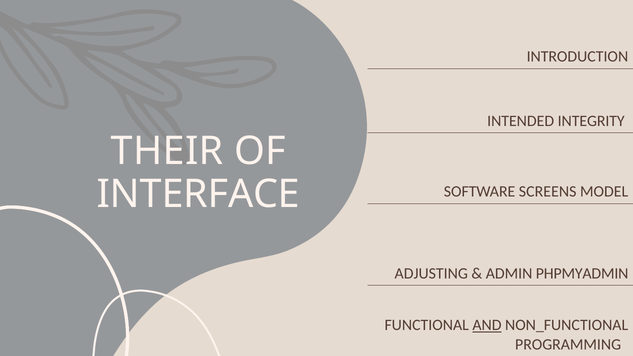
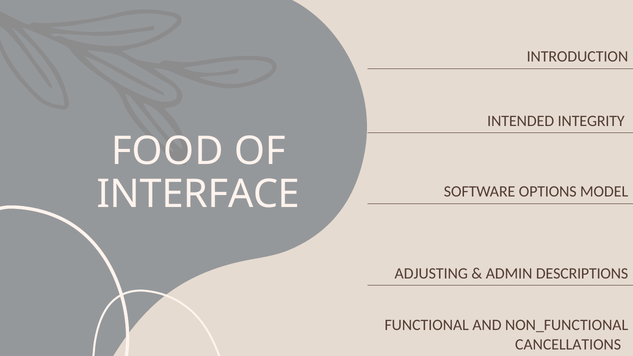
THEIR: THEIR -> FOOD
SCREENS: SCREENS -> OPTIONS
PHPMYADMIN: PHPMYADMIN -> DESCRIPTIONS
AND underline: present -> none
PROGRAMMING: PROGRAMMING -> CANCELLATIONS
